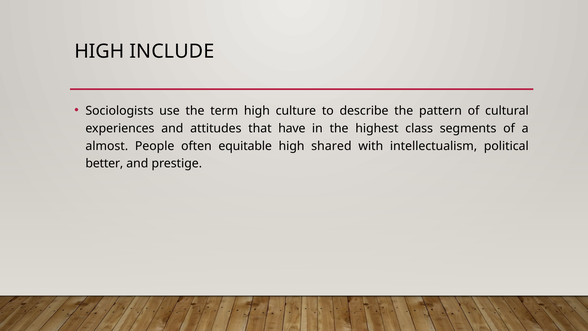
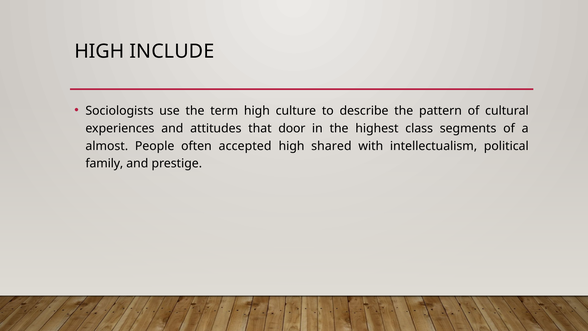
have: have -> door
equitable: equitable -> accepted
better: better -> family
